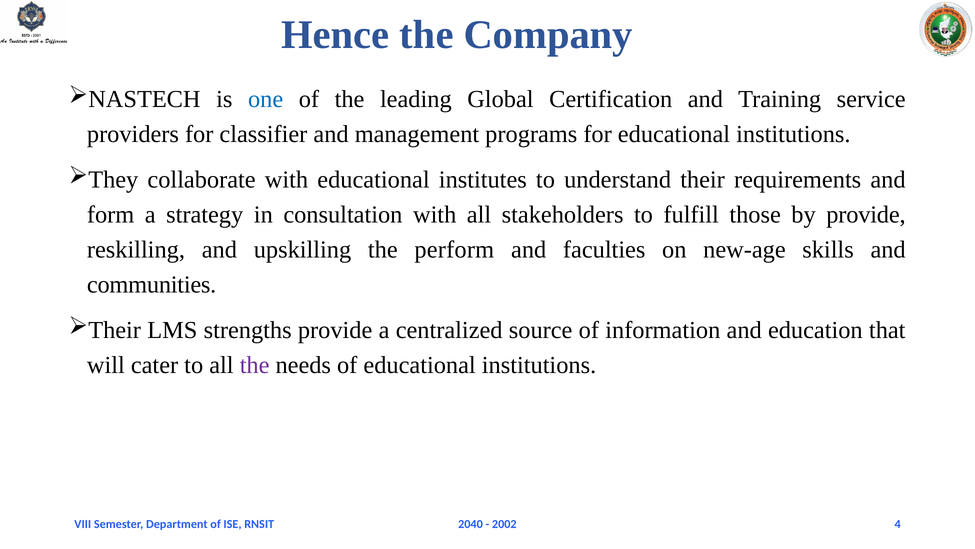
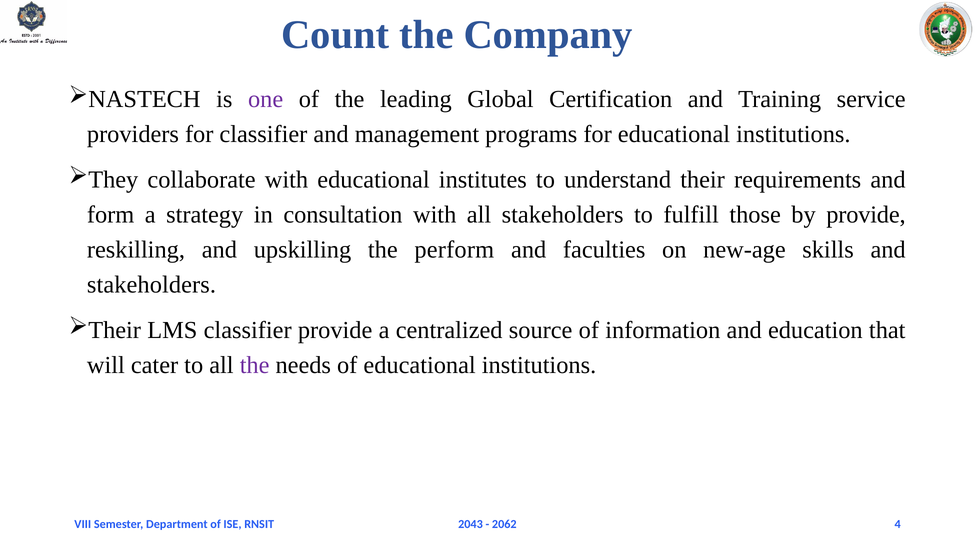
Hence: Hence -> Count
one colour: blue -> purple
communities at (152, 285): communities -> stakeholders
LMS strengths: strengths -> classifier
2040: 2040 -> 2043
2002: 2002 -> 2062
